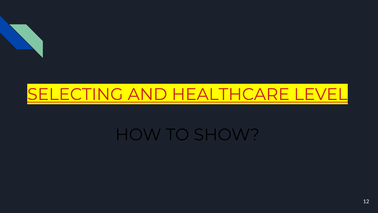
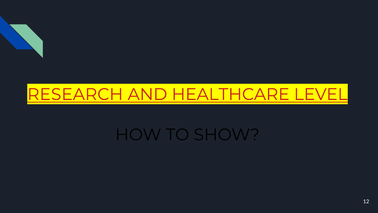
SELECTING: SELECTING -> RESEARCH
